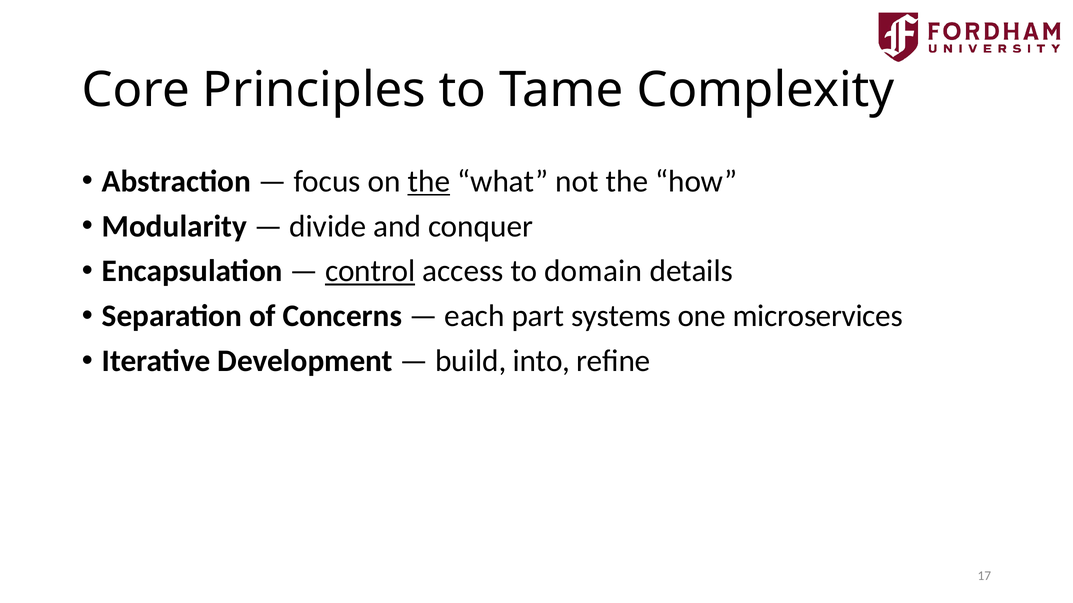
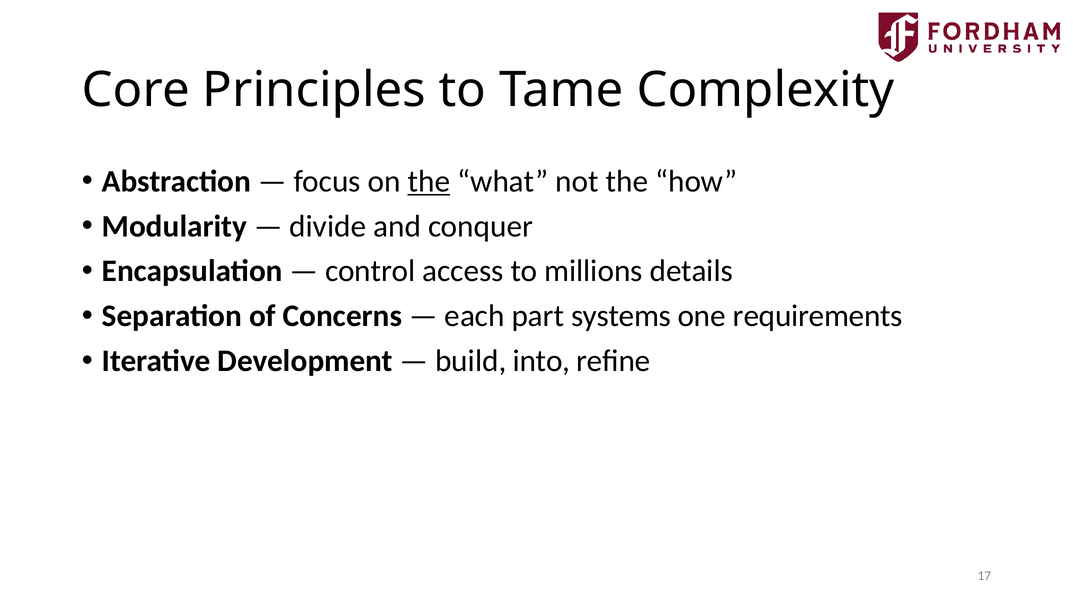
control underline: present -> none
domain: domain -> millions
microservices: microservices -> requirements
